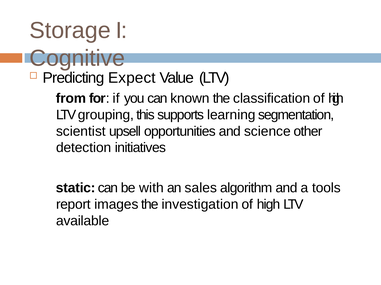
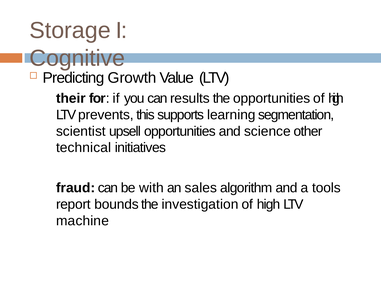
Expect: Expect -> Growth
from: from -> their
known: known -> results
the classification: classification -> opportunities
grouping: grouping -> prevents
detection: detection -> technical
static: static -> fraud
images: images -> bounds
available: available -> machine
